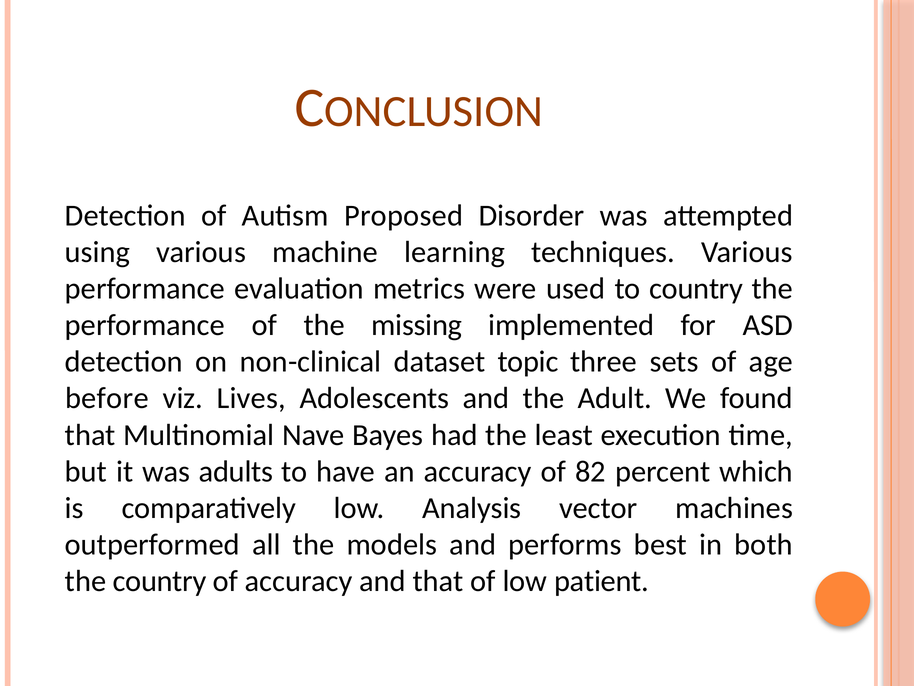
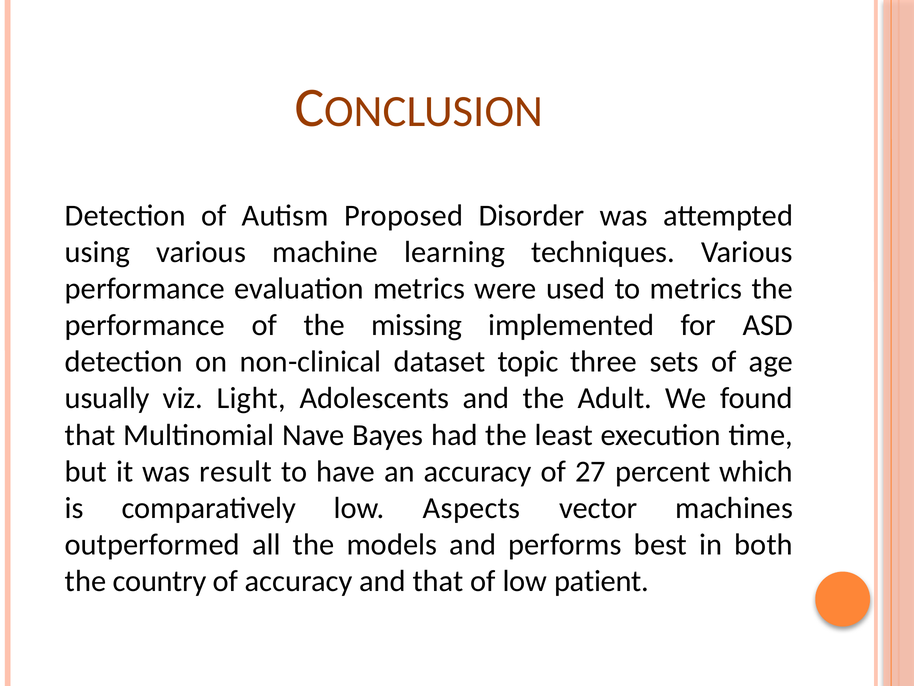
to country: country -> metrics
before: before -> usually
Lives: Lives -> Light
adults: adults -> result
82: 82 -> 27
Analysis: Analysis -> Aspects
